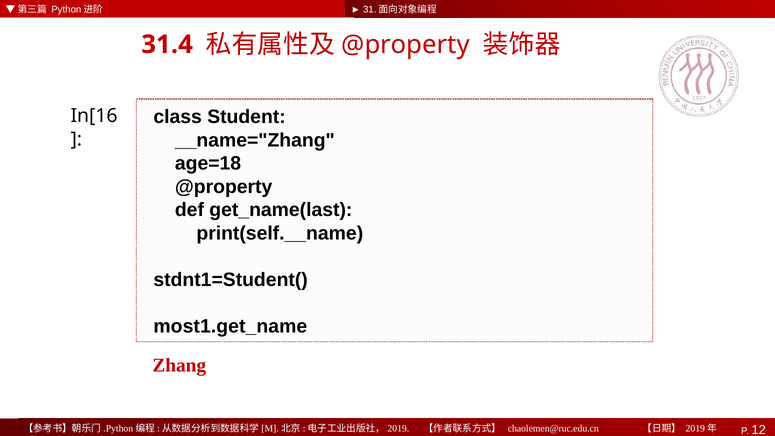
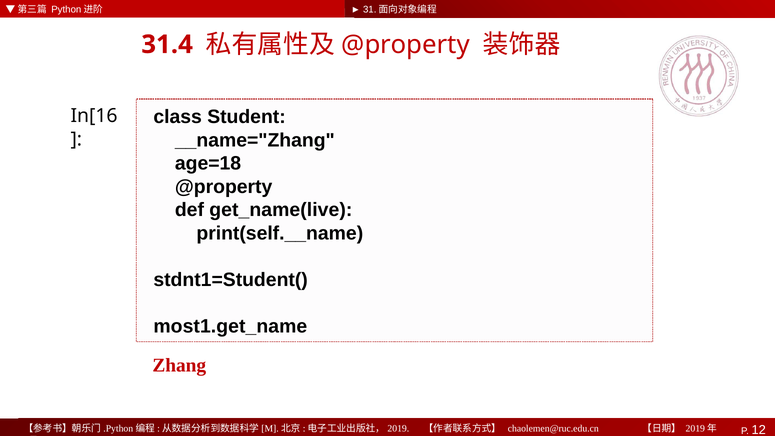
get_name(last: get_name(last -> get_name(live
